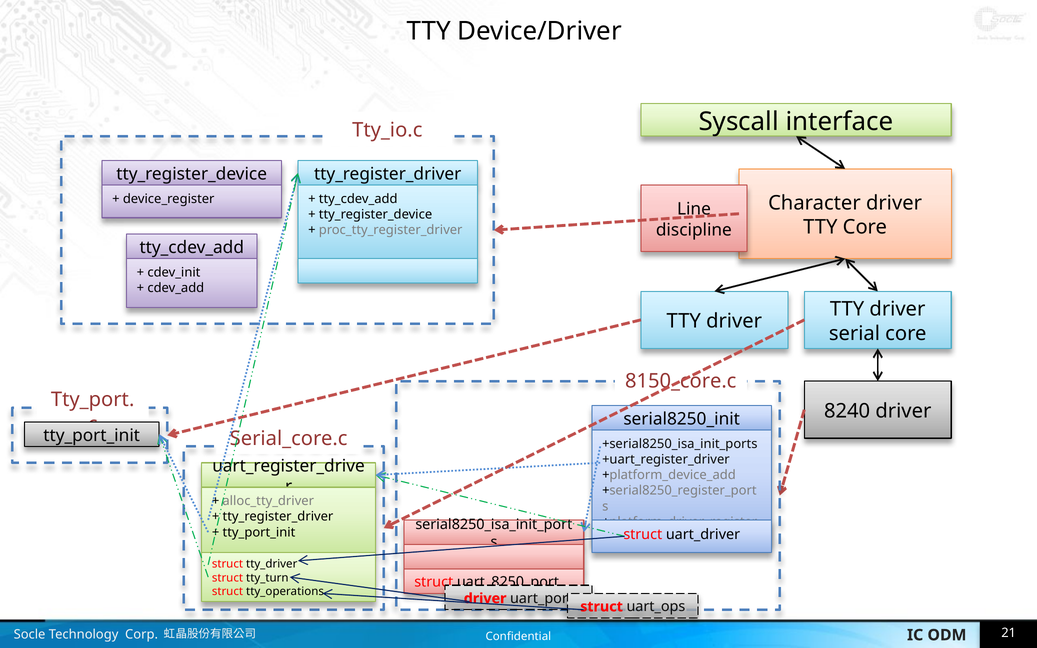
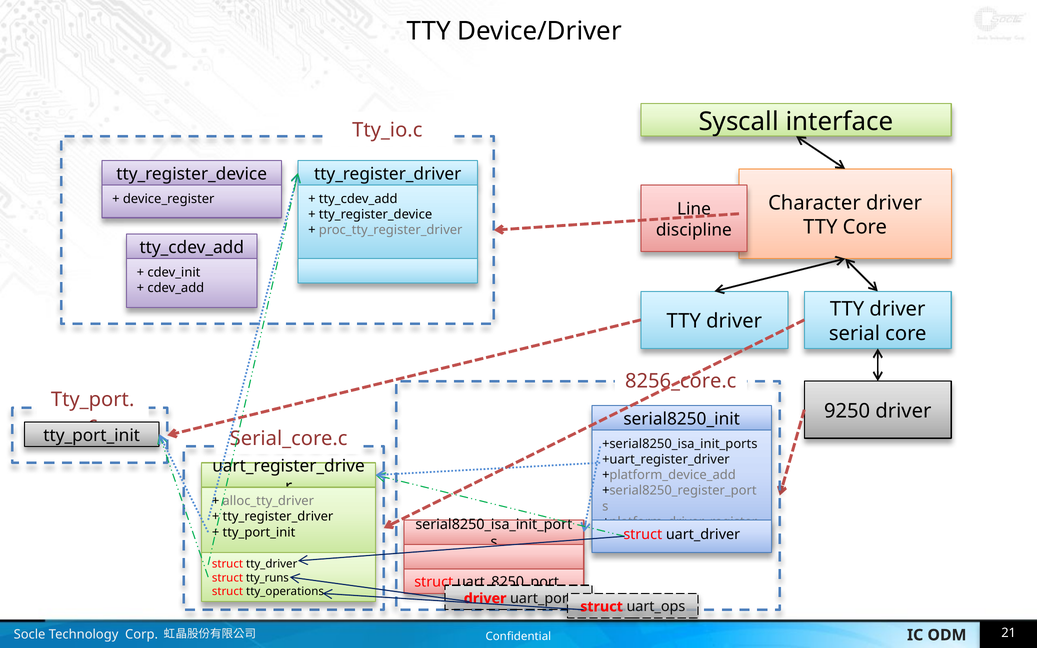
8150_core.c: 8150_core.c -> 8256_core.c
8240: 8240 -> 9250
tty_turn: tty_turn -> tty_runs
